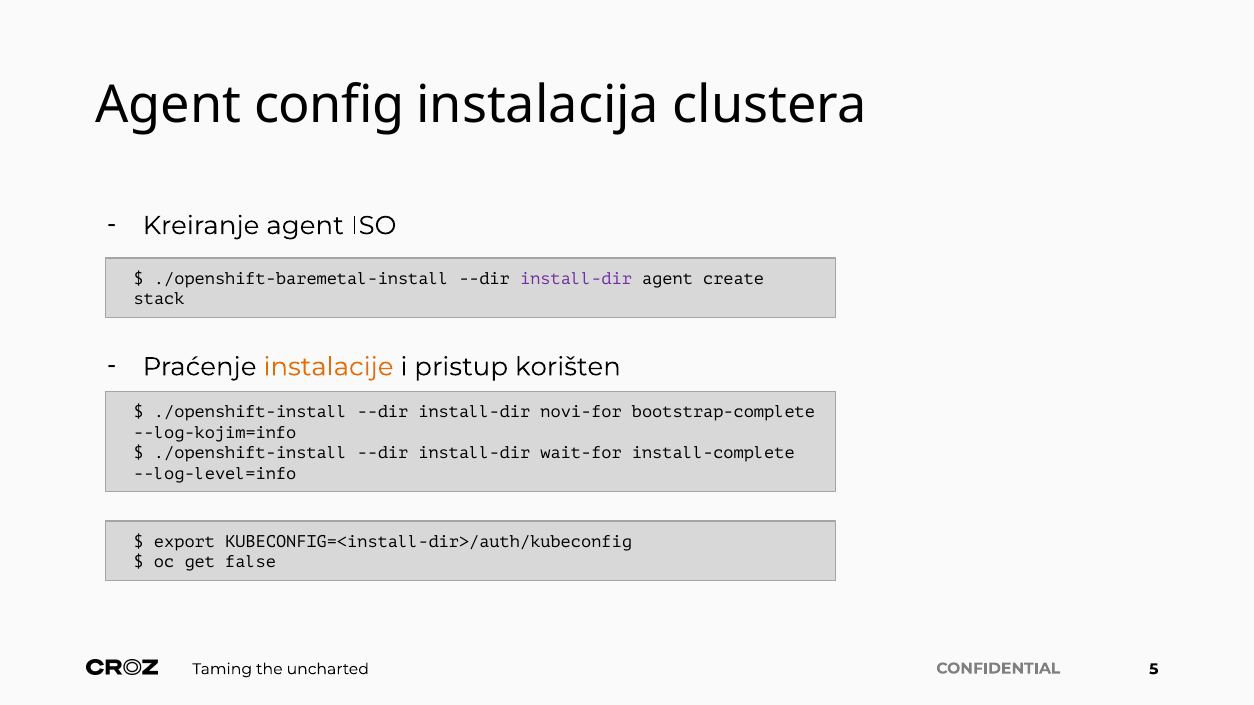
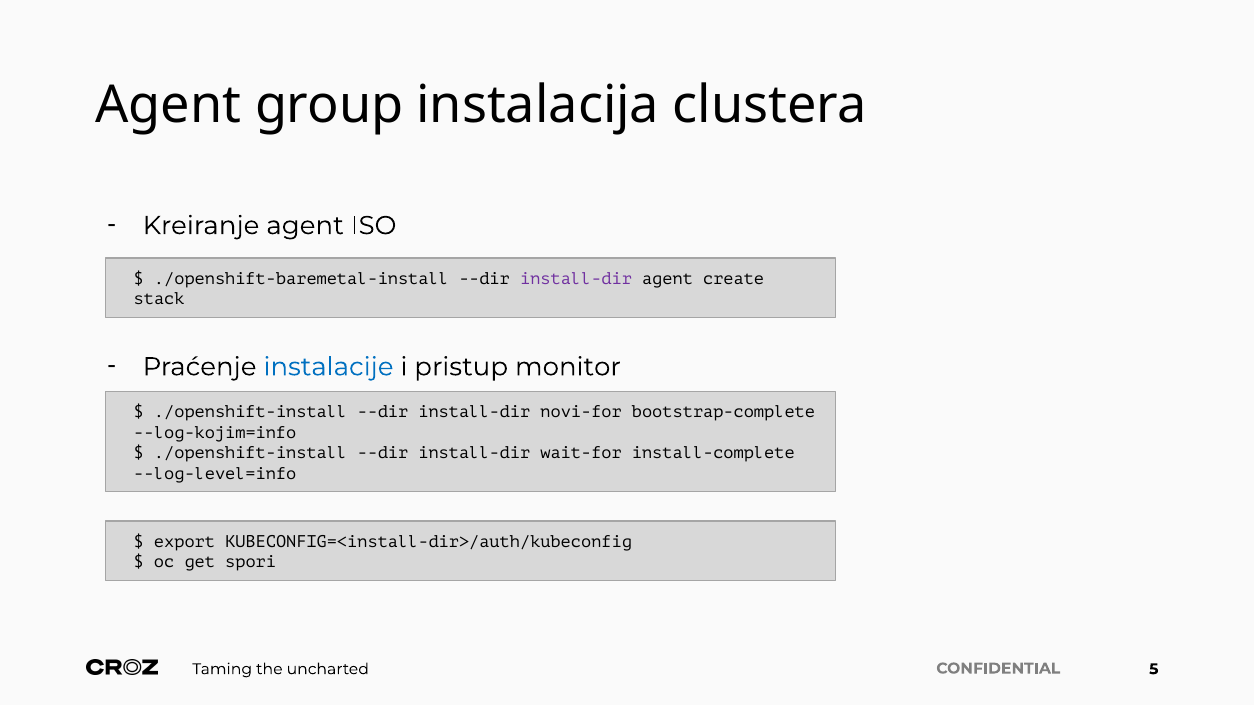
config: config -> group
instalacije colour: orange -> blue
korišten: korišten -> monitor
false: false -> spori
